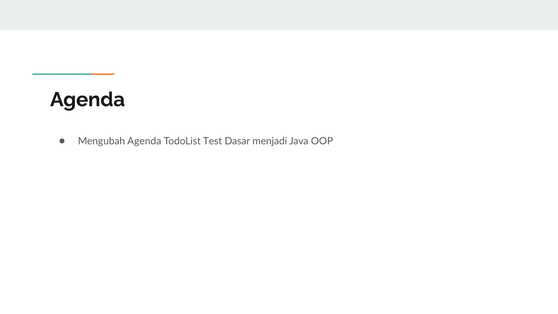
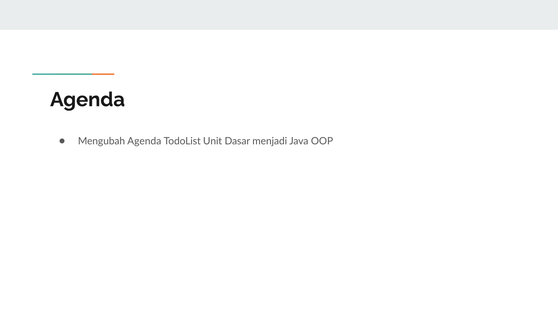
Test: Test -> Unit
